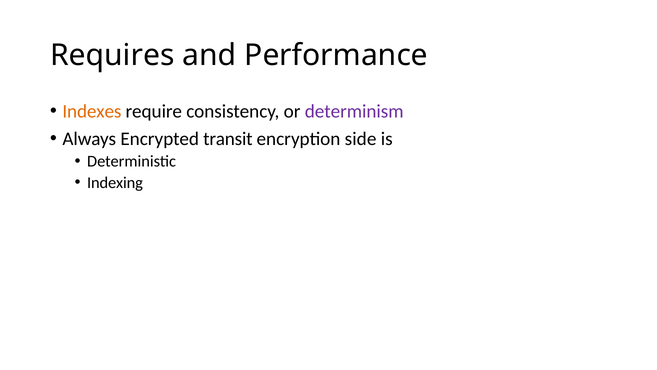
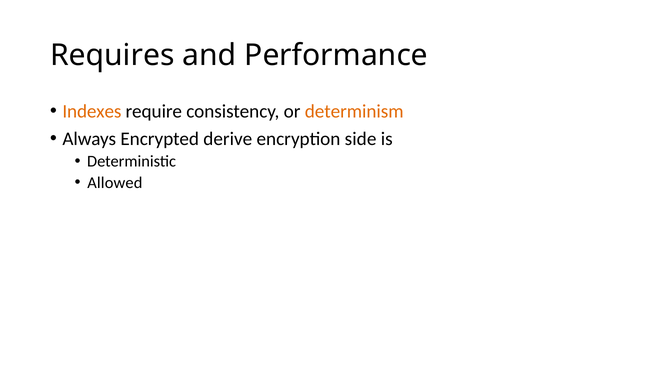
determinism colour: purple -> orange
transit: transit -> derive
Indexing: Indexing -> Allowed
